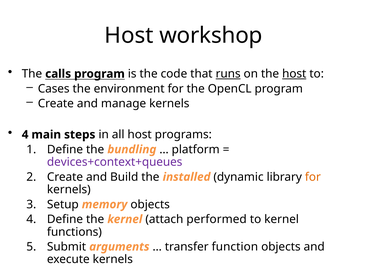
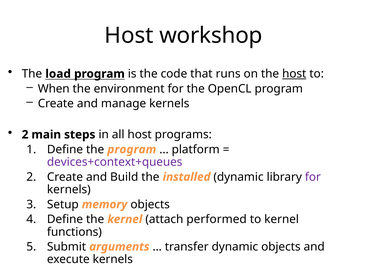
calls: calls -> load
runs underline: present -> none
Cases: Cases -> When
4 at (25, 135): 4 -> 2
the bundling: bundling -> program
for at (313, 177) colour: orange -> purple
transfer function: function -> dynamic
